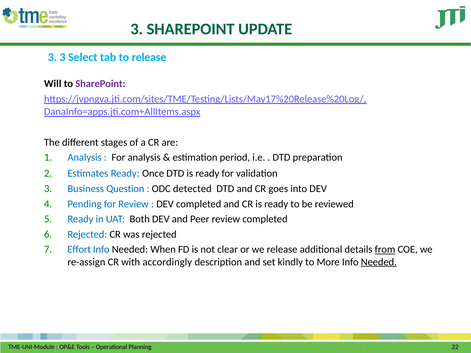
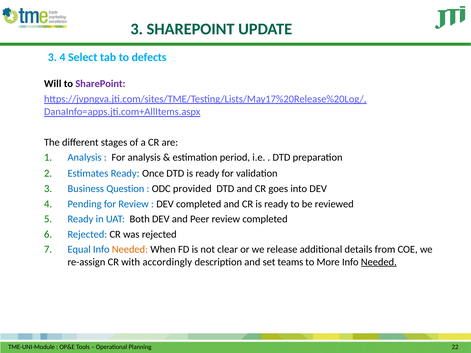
3 3: 3 -> 4
to release: release -> defects
detected: detected -> provided
Effort: Effort -> Equal
Needed at (130, 250) colour: black -> orange
from underline: present -> none
kindly: kindly -> teams
